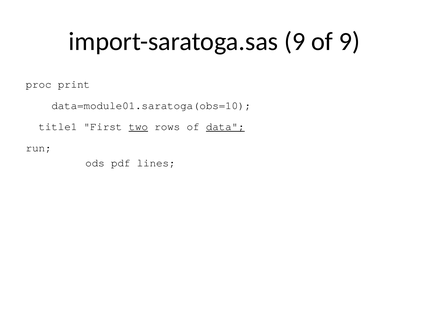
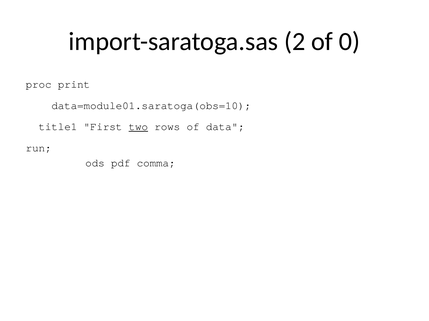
import-saratoga.sas 9: 9 -> 2
of 9: 9 -> 0
data underline: present -> none
lines: lines -> comma
